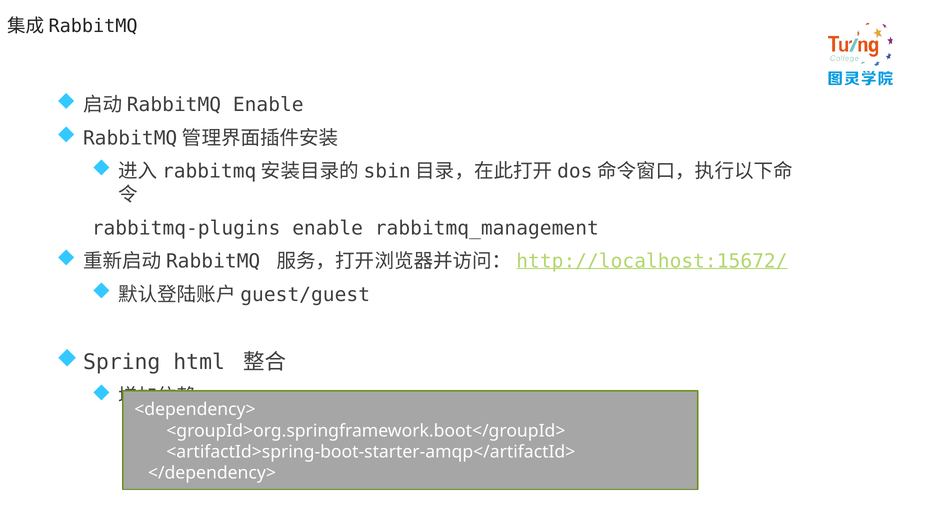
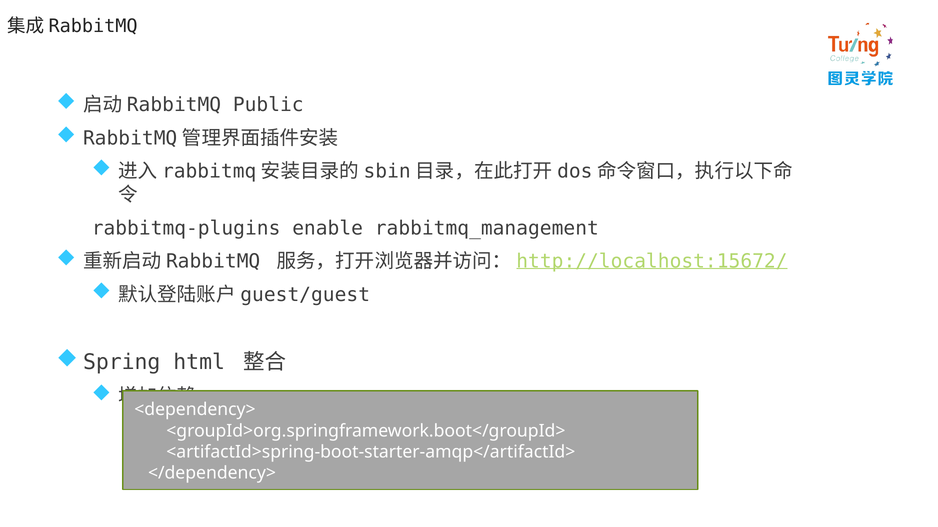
Enable at (268, 105): Enable -> Public
